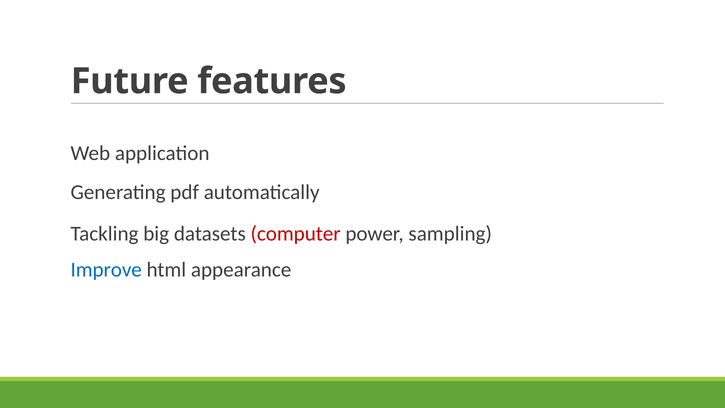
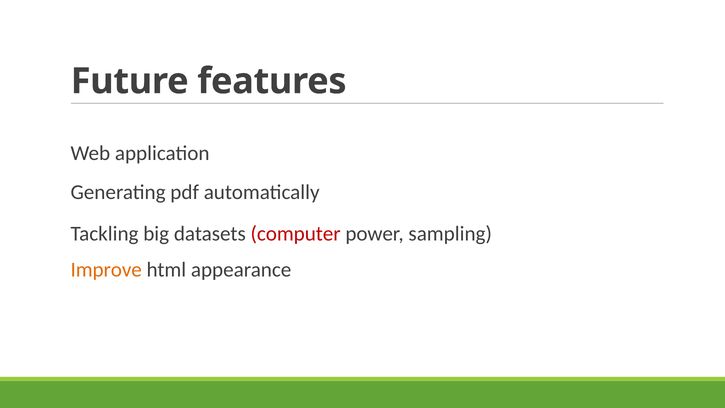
Improve colour: blue -> orange
